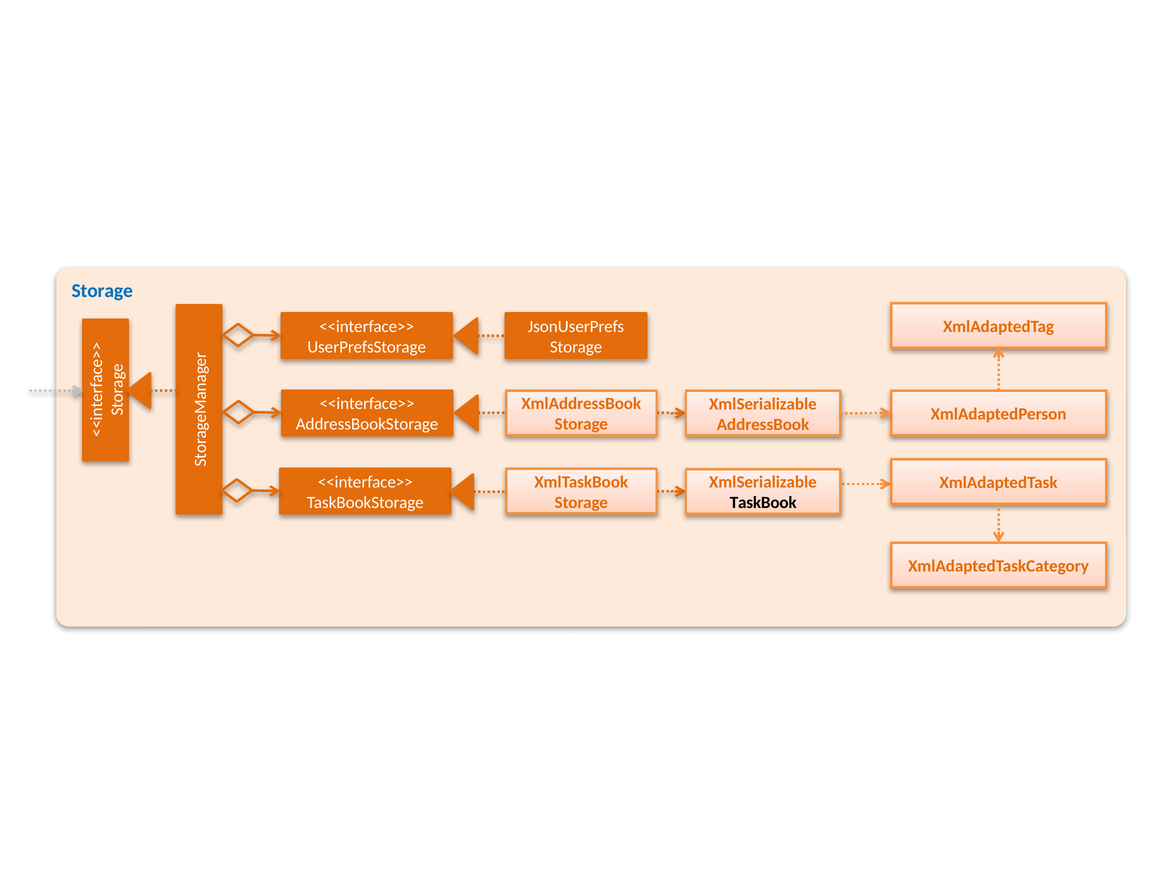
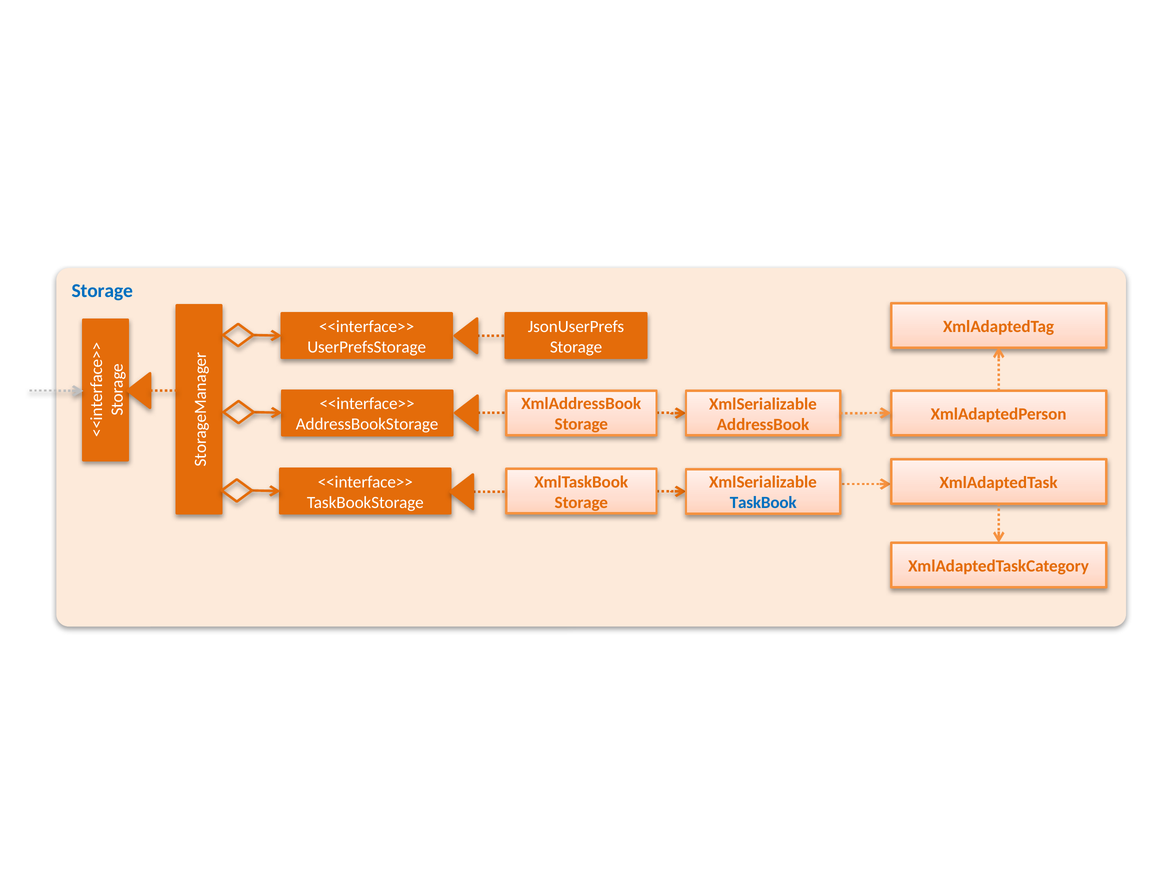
TaskBook colour: black -> blue
